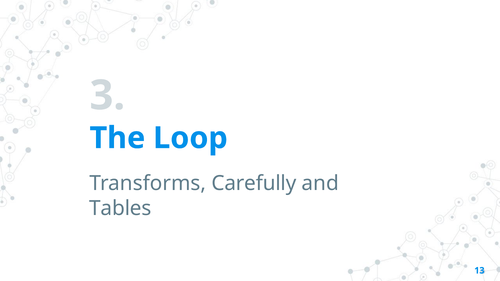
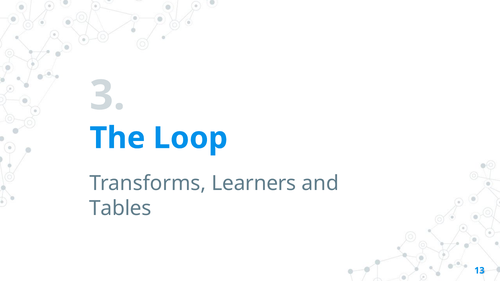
Carefully: Carefully -> Learners
